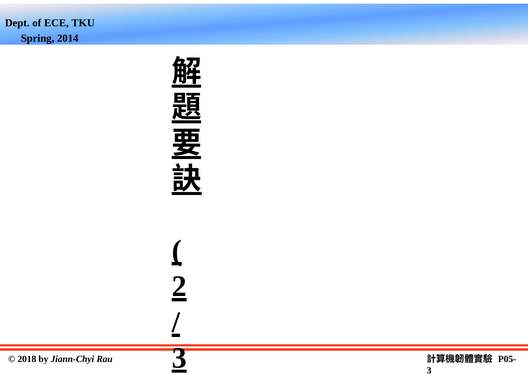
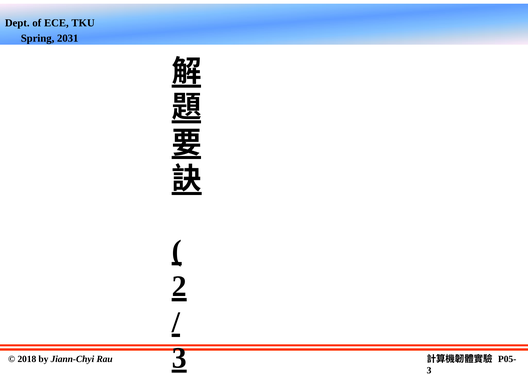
2014: 2014 -> 2031
